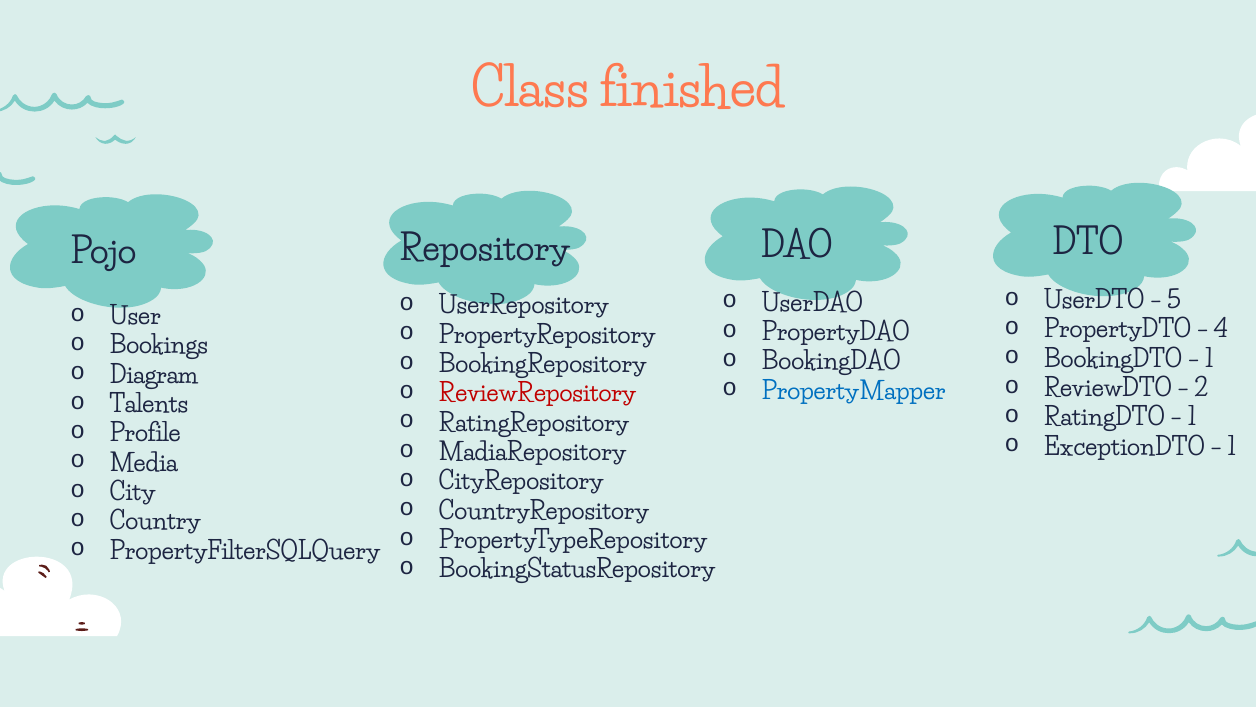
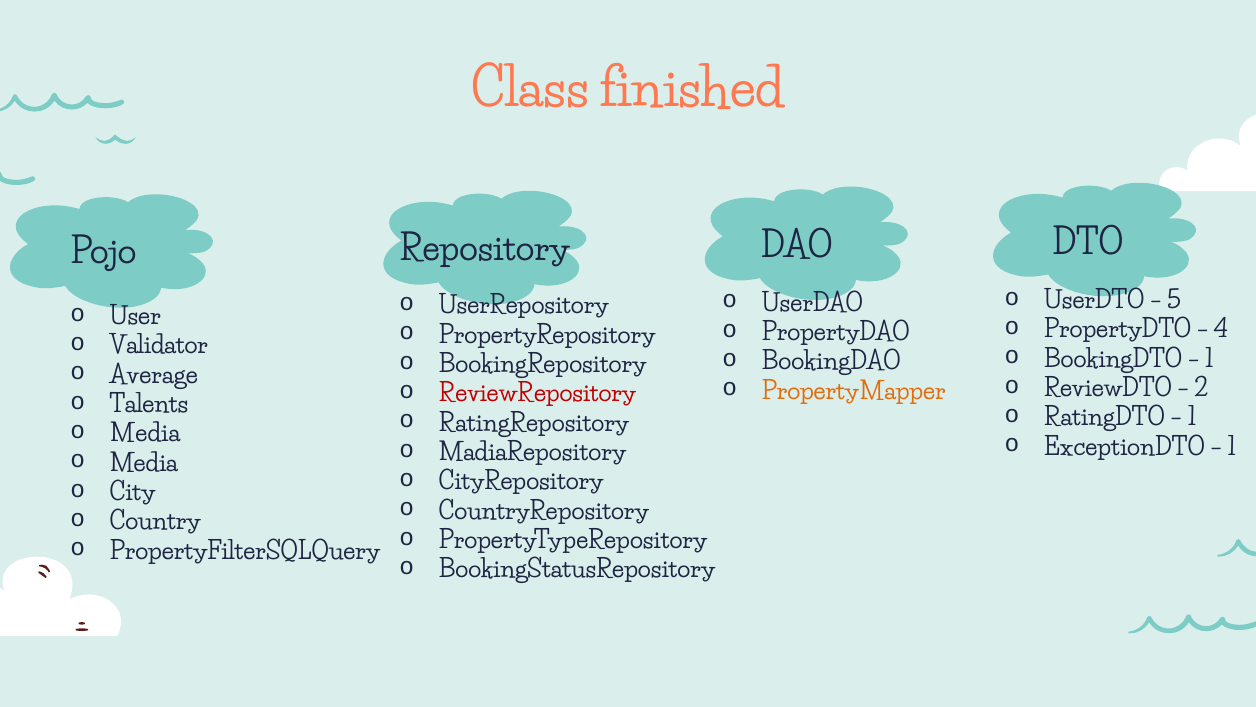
Bookings: Bookings -> Validator
Diagram: Diagram -> Average
PropertyMapper colour: blue -> orange
Profile at (145, 433): Profile -> Media
